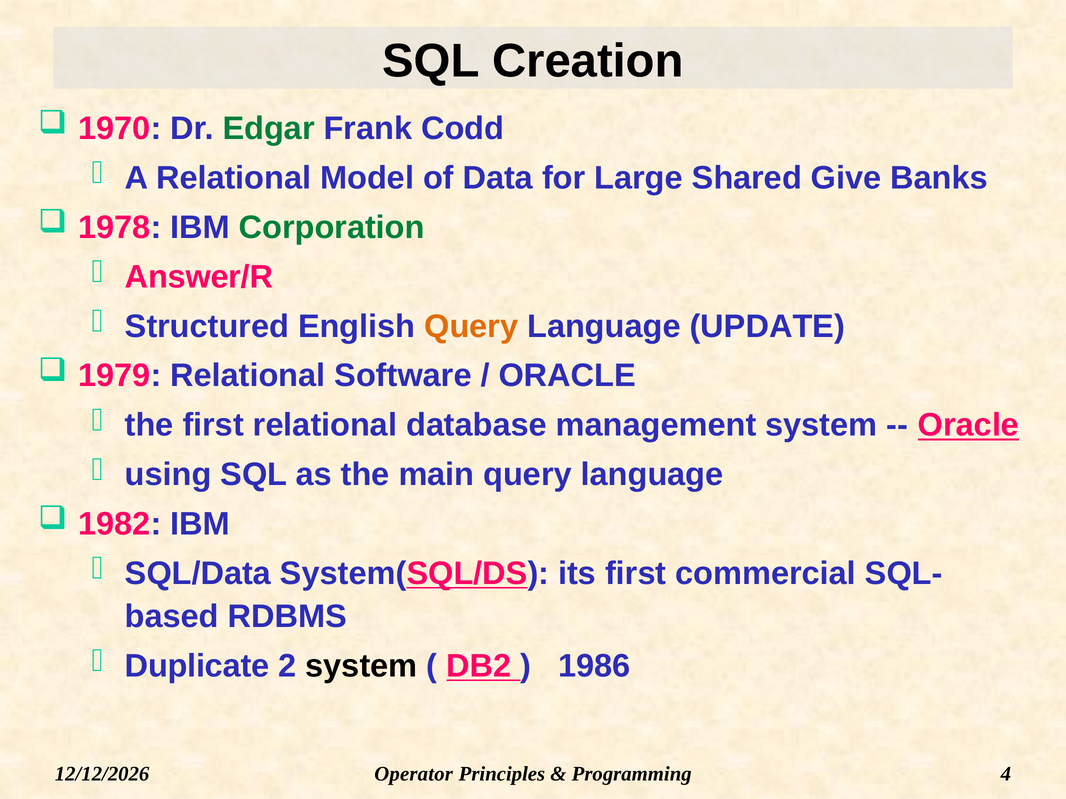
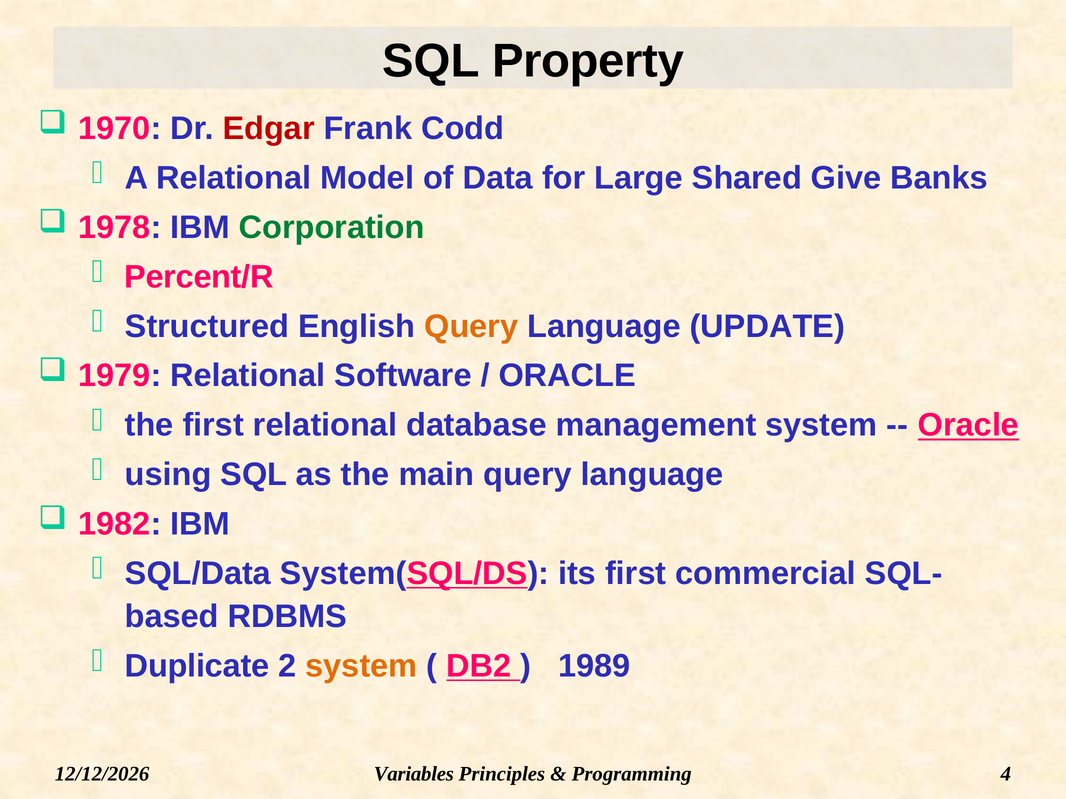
Creation: Creation -> Property
Edgar colour: green -> red
Answer/R: Answer/R -> Percent/R
system at (361, 666) colour: black -> orange
1986: 1986 -> 1989
Operator: Operator -> Variables
